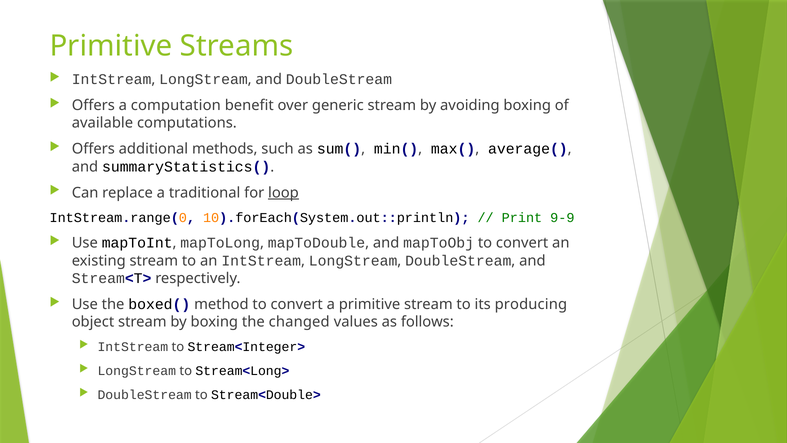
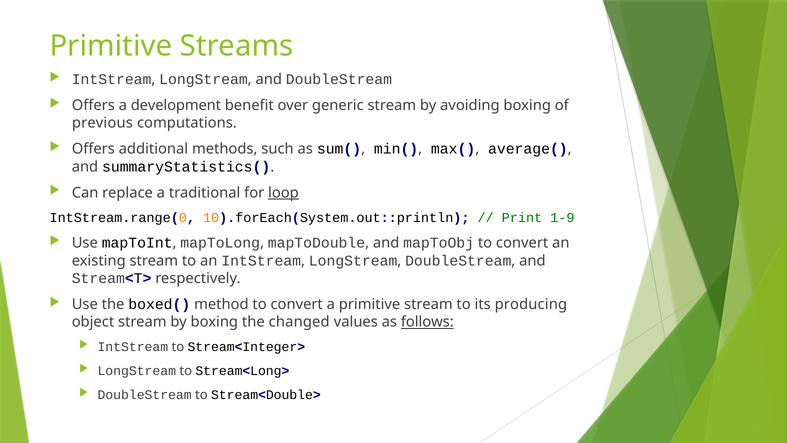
computation: computation -> development
available: available -> previous
9-9: 9-9 -> 1-9
follows underline: none -> present
